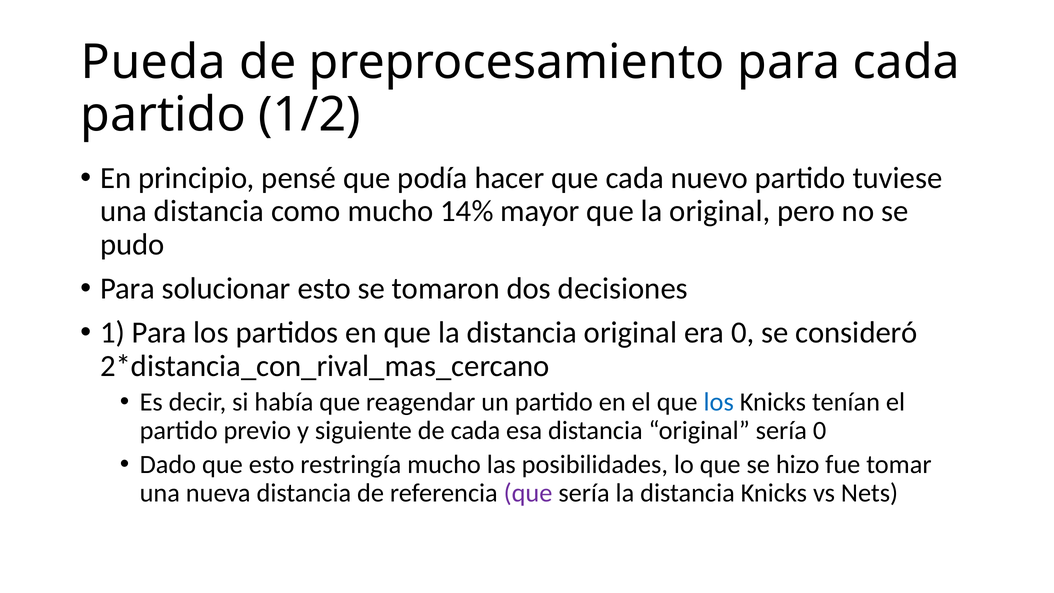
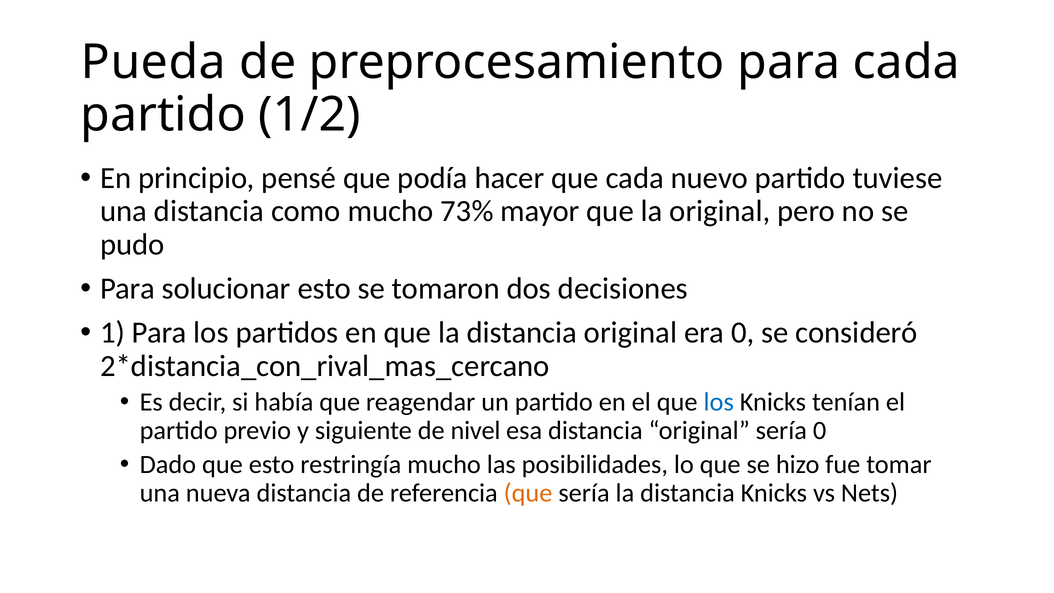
14%: 14% -> 73%
de cada: cada -> nivel
que at (528, 493) colour: purple -> orange
